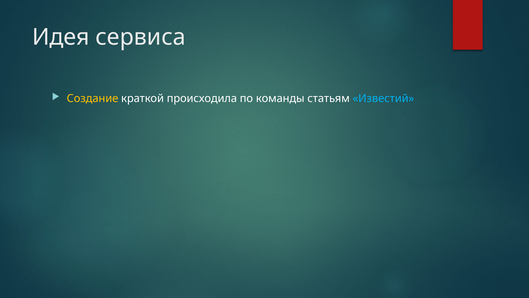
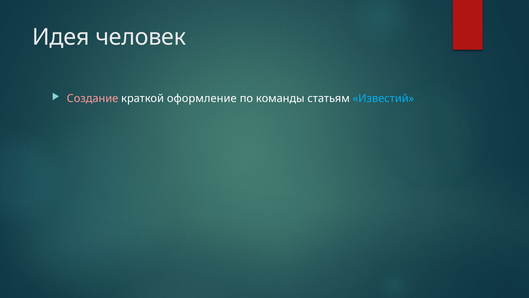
сервиса: сервиса -> человек
Создание colour: yellow -> pink
происходила: происходила -> оформление
